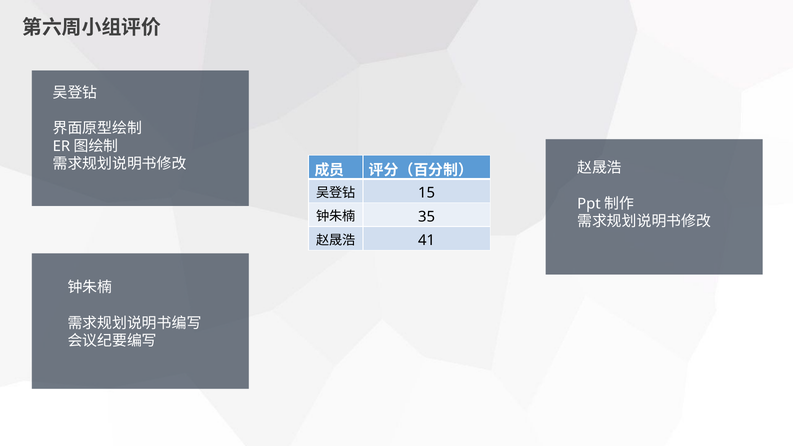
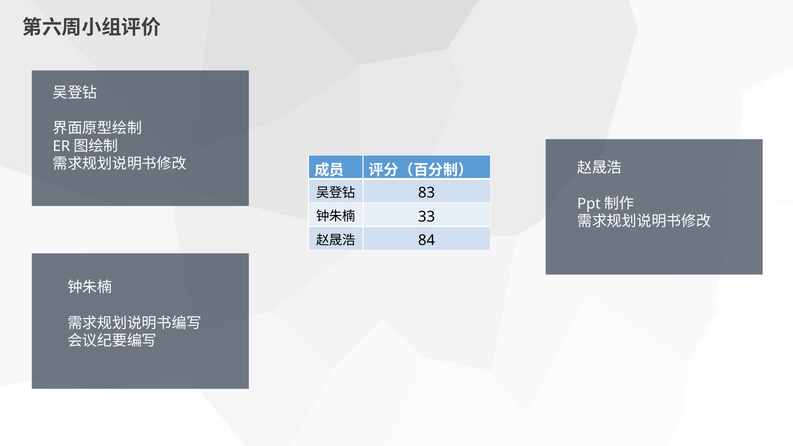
15: 15 -> 83
35: 35 -> 33
41: 41 -> 84
